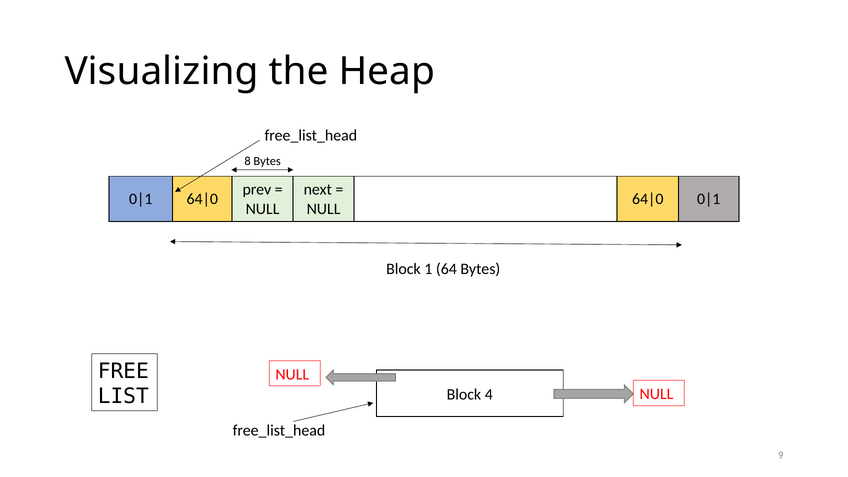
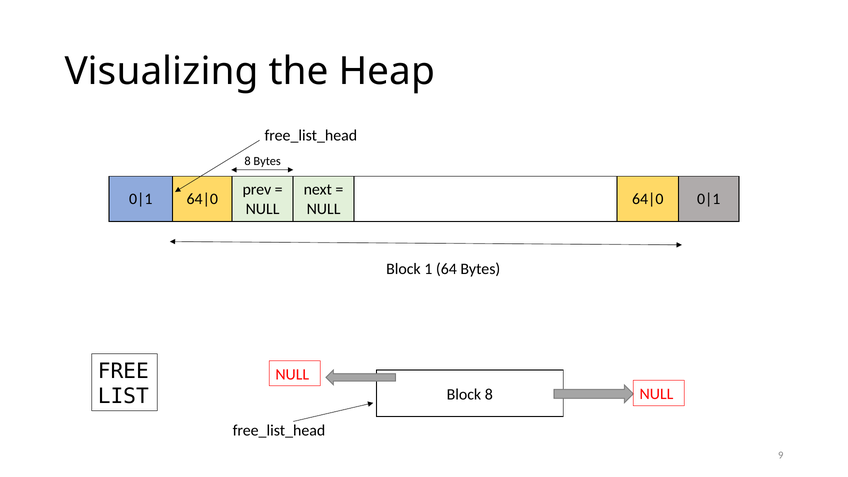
Block 4: 4 -> 8
